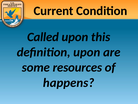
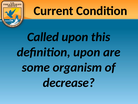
resources: resources -> organism
happens: happens -> decrease
